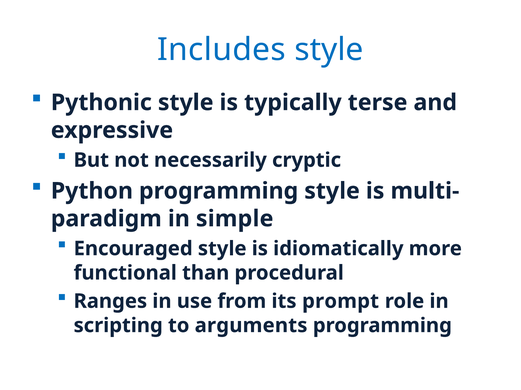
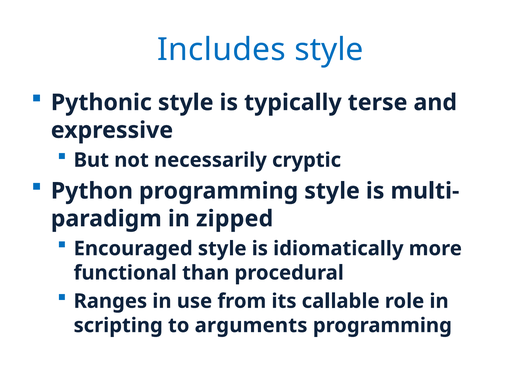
simple: simple -> zipped
prompt: prompt -> callable
